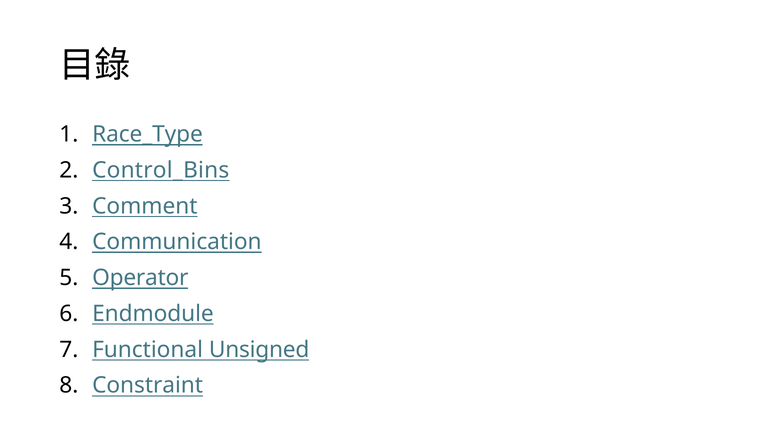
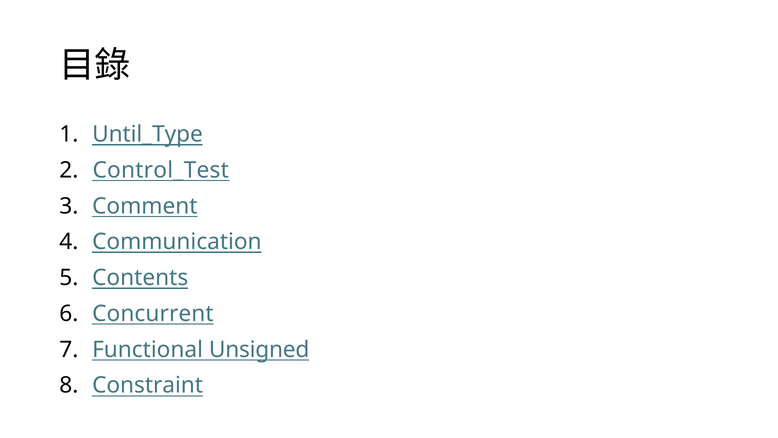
Race_Type: Race_Type -> Until_Type
Control_Bins: Control_Bins -> Control_Test
Operator: Operator -> Contents
Endmodule: Endmodule -> Concurrent
